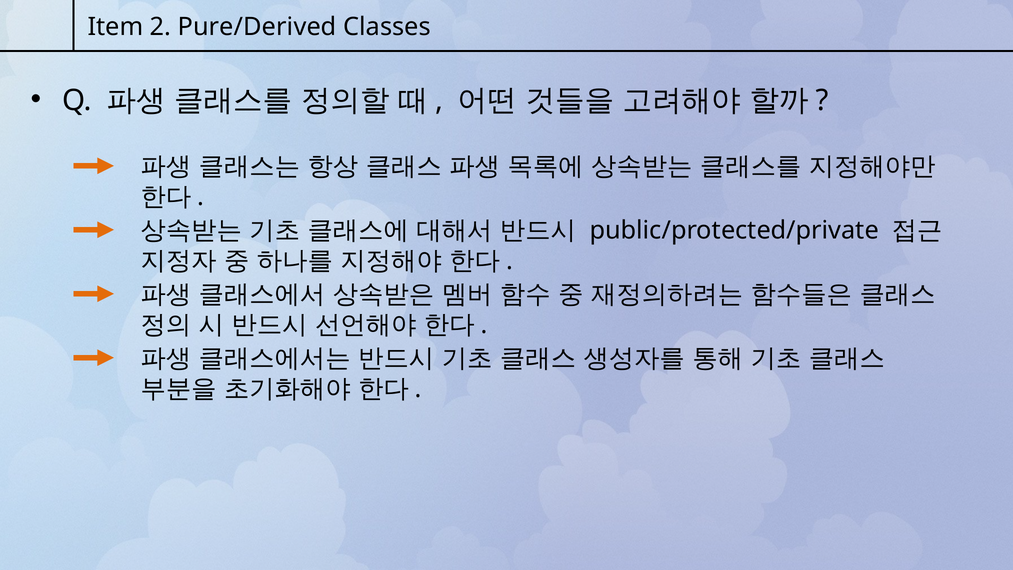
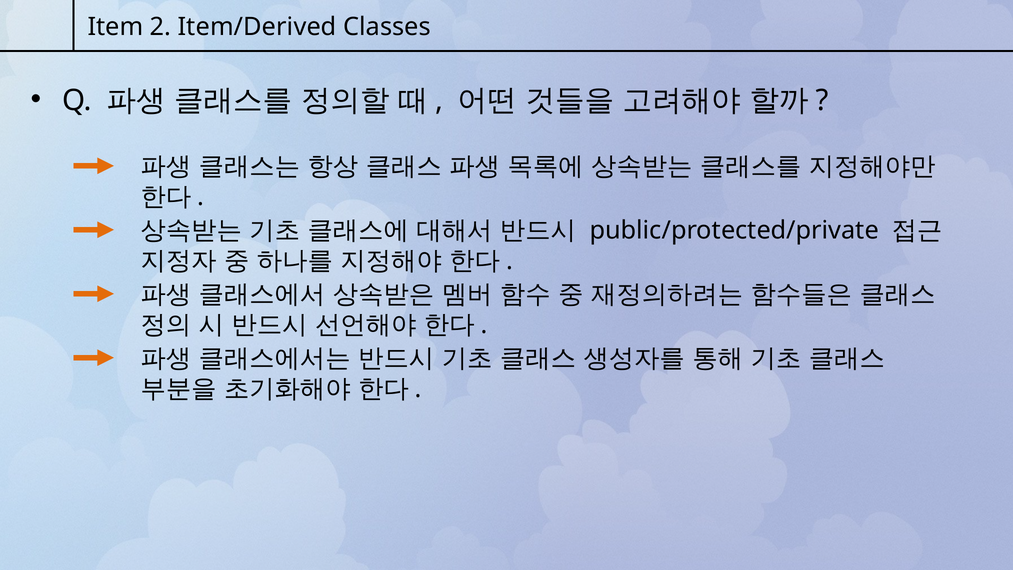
Pure/Derived: Pure/Derived -> Item/Derived
